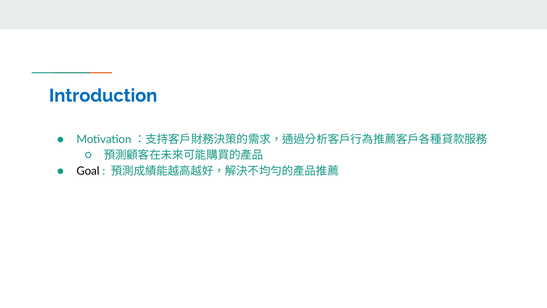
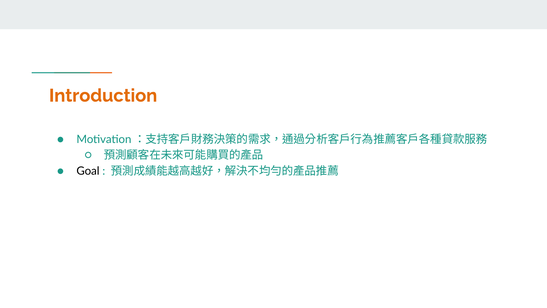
Introduction colour: blue -> orange
